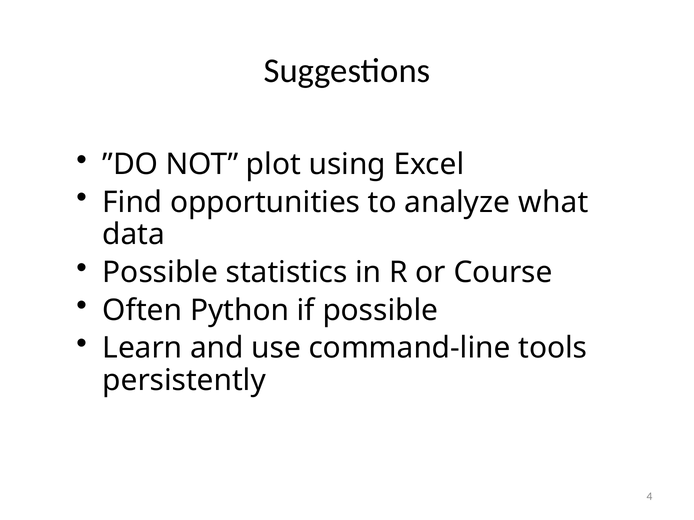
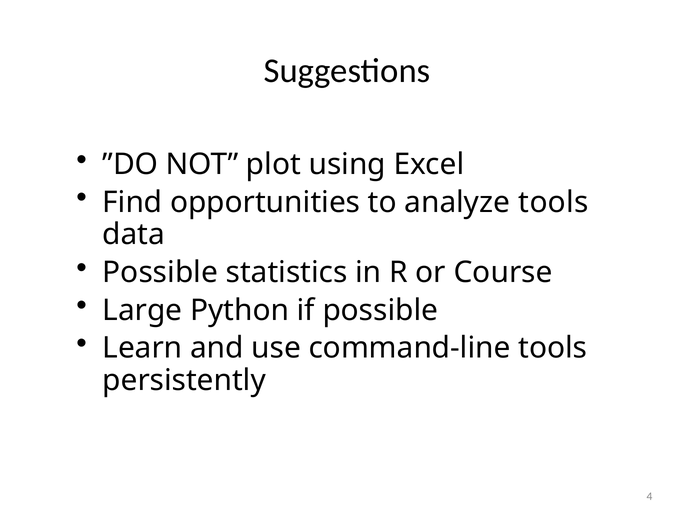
analyze what: what -> tools
Often: Often -> Large
